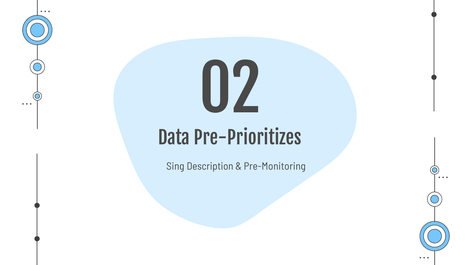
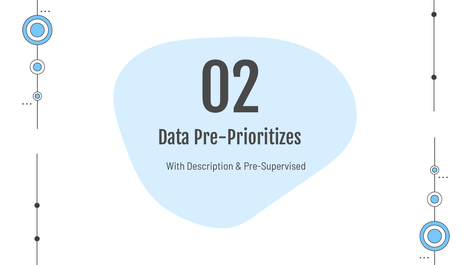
Sing: Sing -> With
Pre-Monitoring: Pre-Monitoring -> Pre-Supervised
